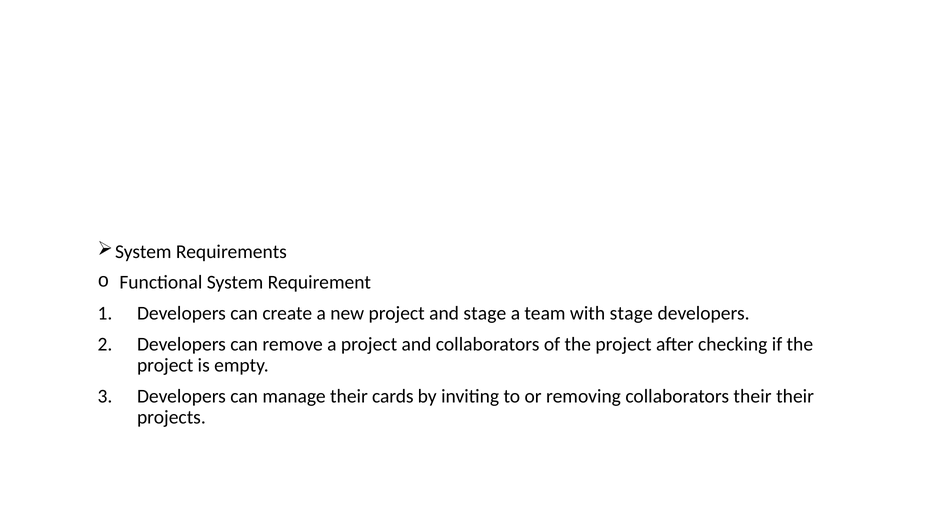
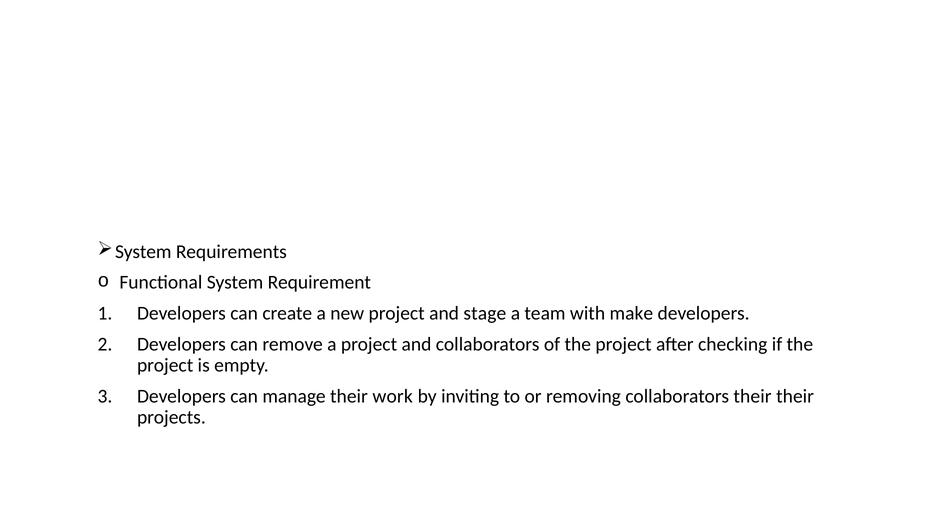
with stage: stage -> make
cards: cards -> work
